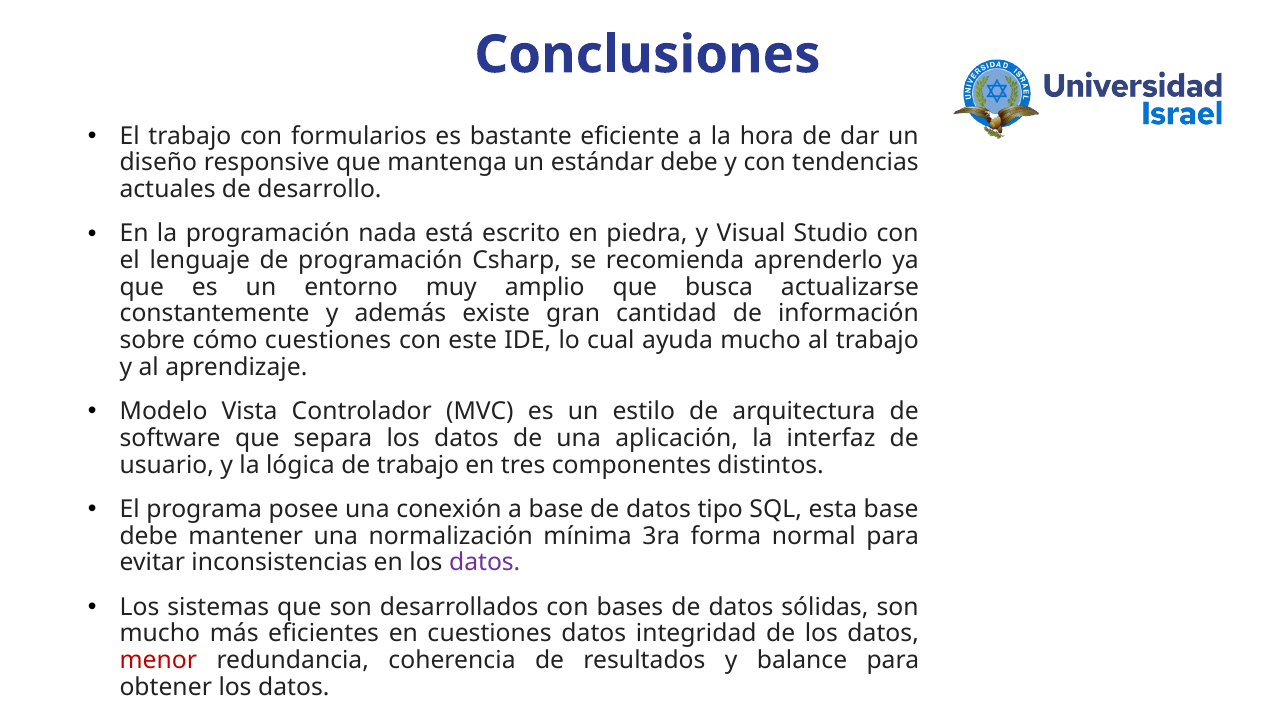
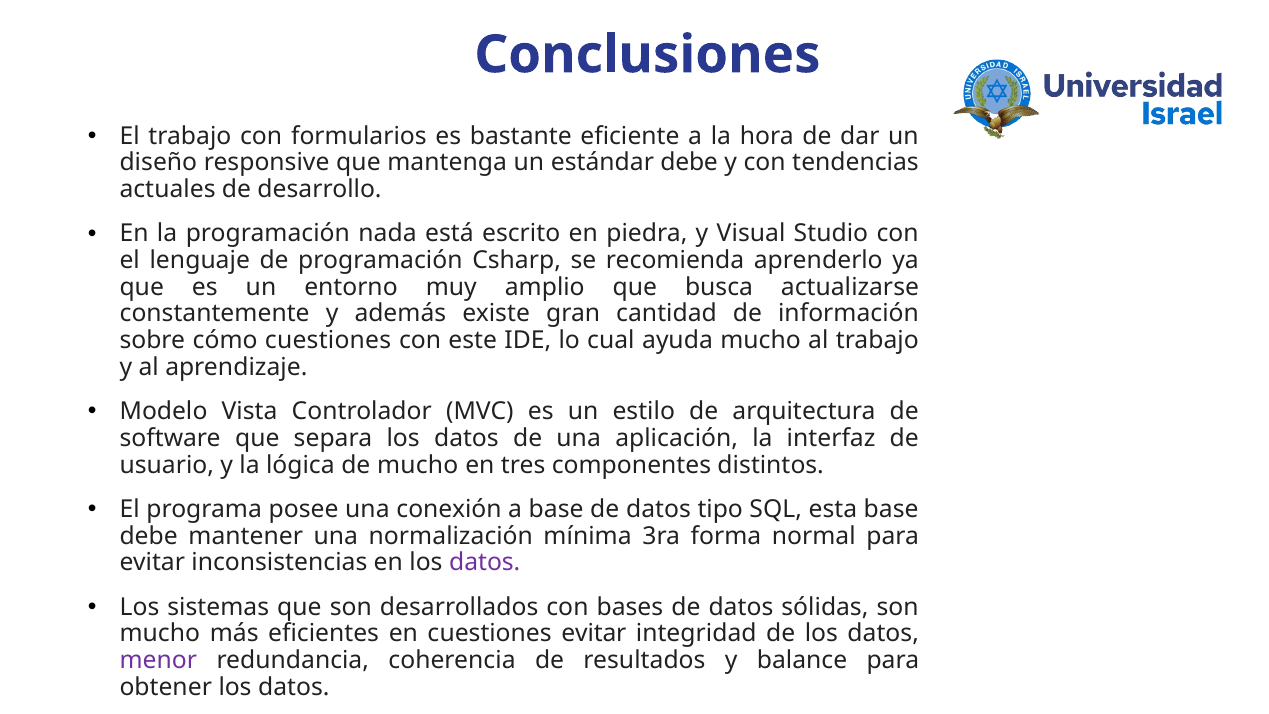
de trabajo: trabajo -> mucho
cuestiones datos: datos -> evitar
menor colour: red -> purple
